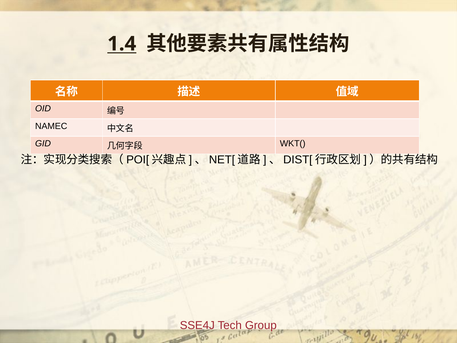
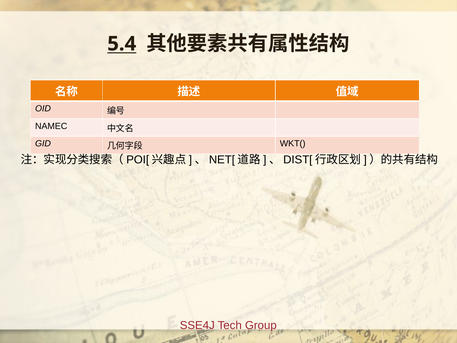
1.4: 1.4 -> 5.4
